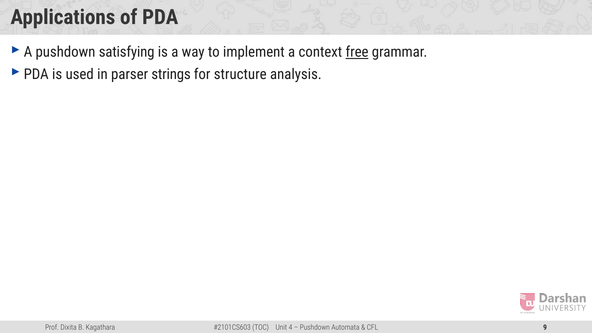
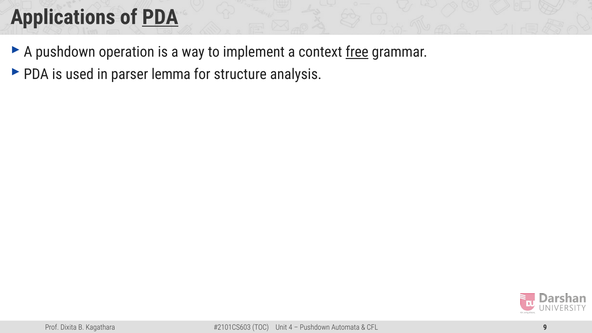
PDA at (160, 17) underline: none -> present
satisfying: satisfying -> operation
strings: strings -> lemma
